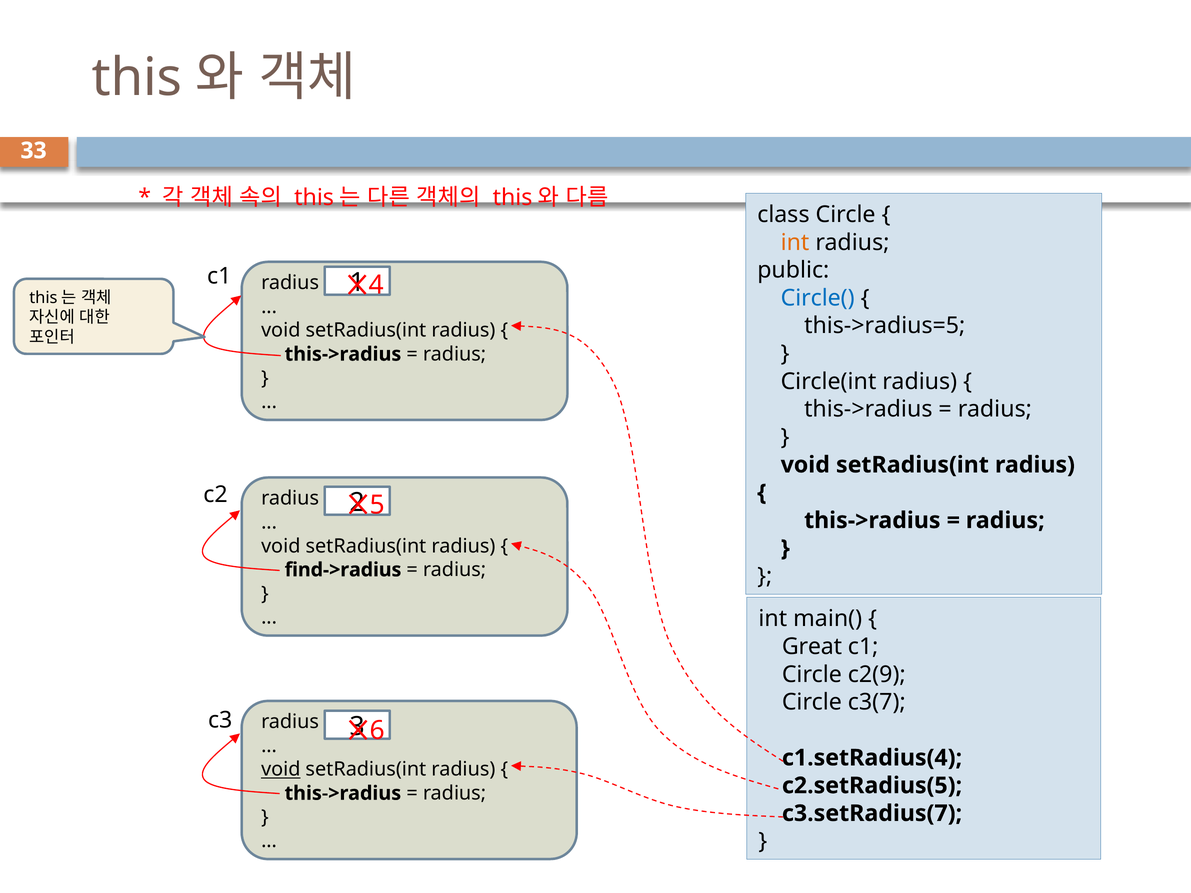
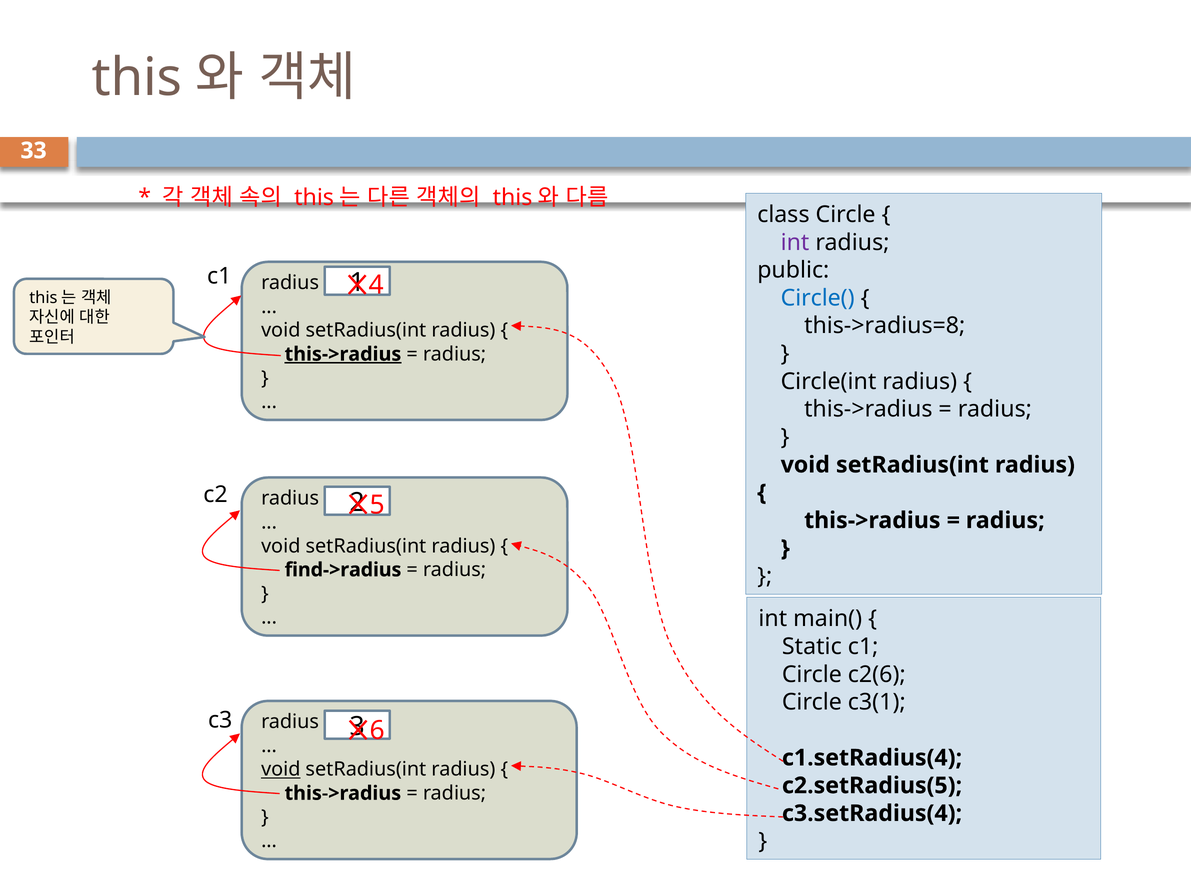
int at (795, 243) colour: orange -> purple
this->radius=5: this->radius=5 -> this->radius=8
this->radius at (343, 354) underline: none -> present
Great: Great -> Static
c2(9: c2(9 -> c2(6
c3(7: c3(7 -> c3(1
c3.setRadius(7: c3.setRadius(7 -> c3.setRadius(4
